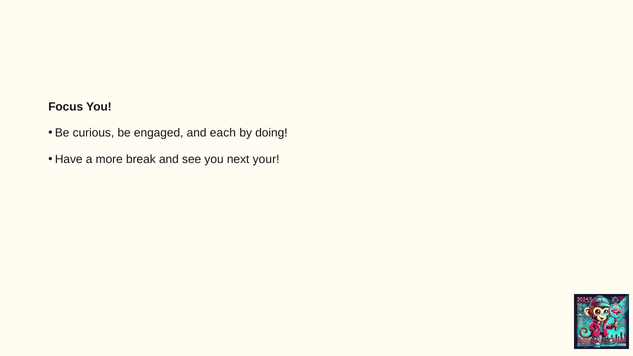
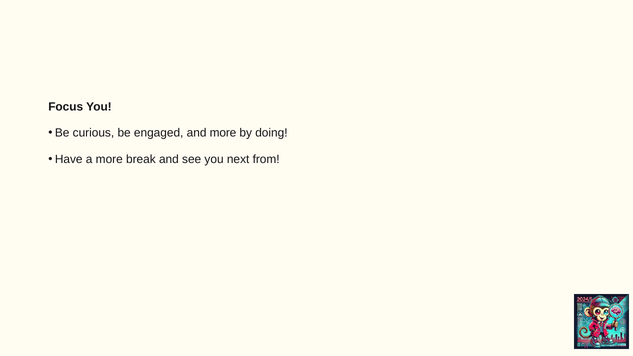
and each: each -> more
your: your -> from
